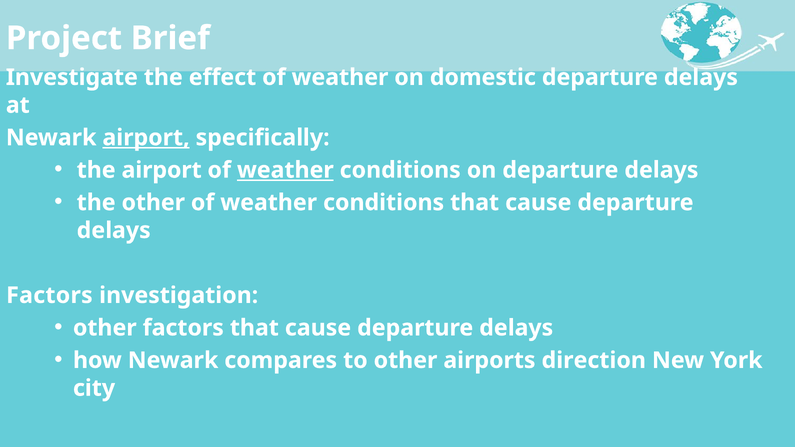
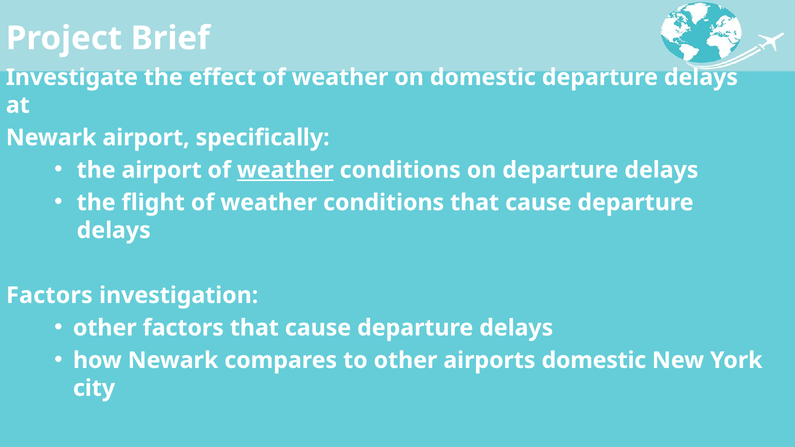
airport at (146, 138) underline: present -> none
the other: other -> flight
airports direction: direction -> domestic
